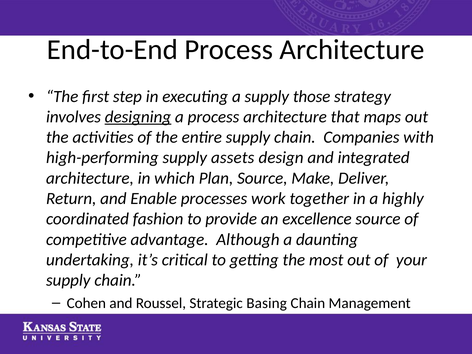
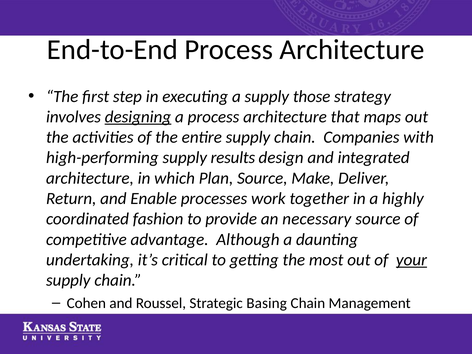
assets: assets -> results
excellence: excellence -> necessary
your underline: none -> present
